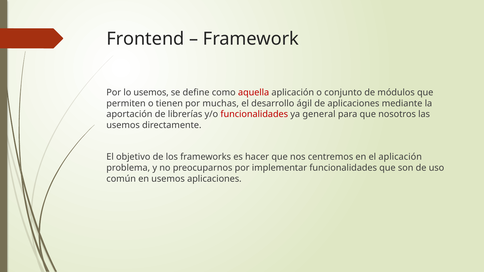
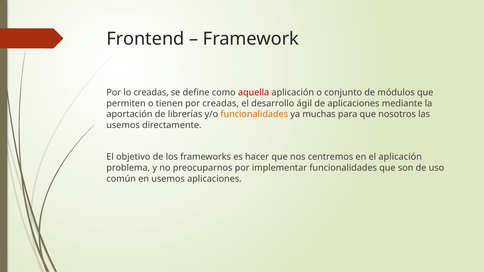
lo usemos: usemos -> creadas
por muchas: muchas -> creadas
funcionalidades at (254, 114) colour: red -> orange
general: general -> muchas
